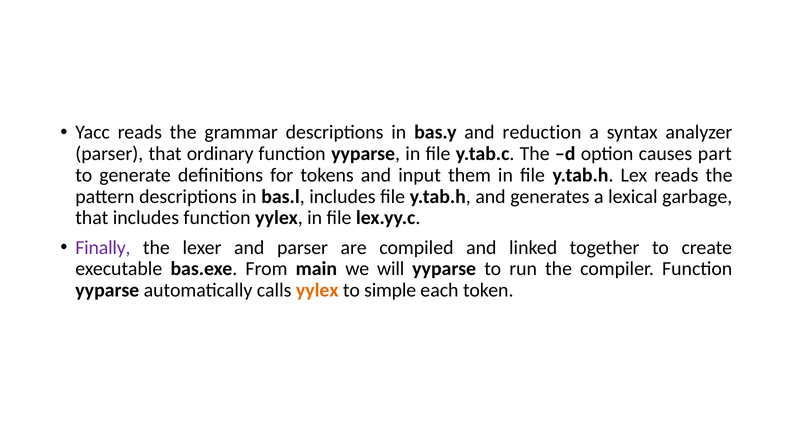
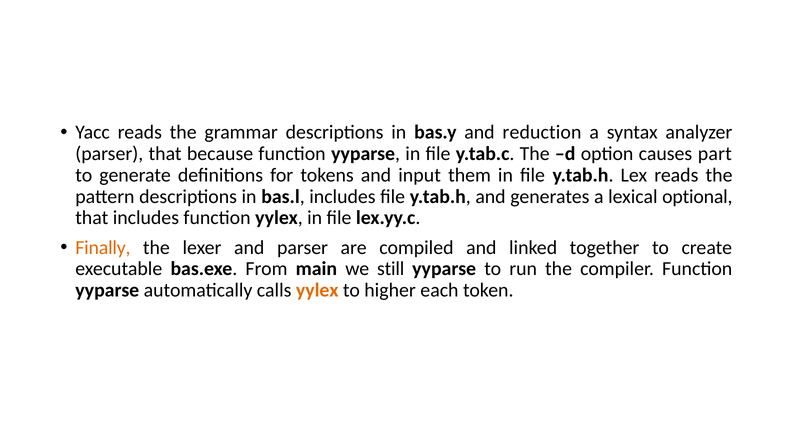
ordinary: ordinary -> because
garbage: garbage -> optional
Finally colour: purple -> orange
will: will -> still
simple: simple -> higher
